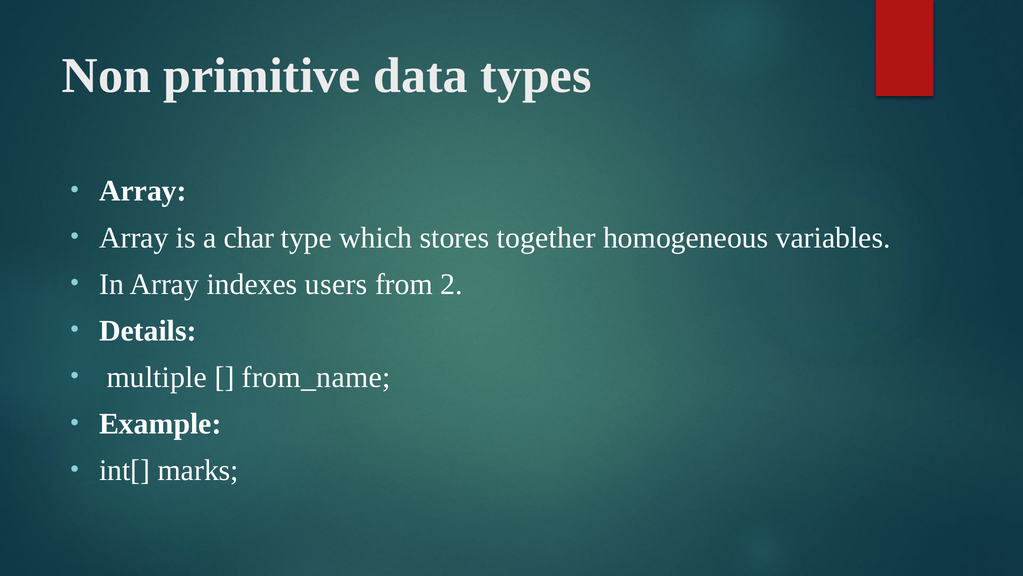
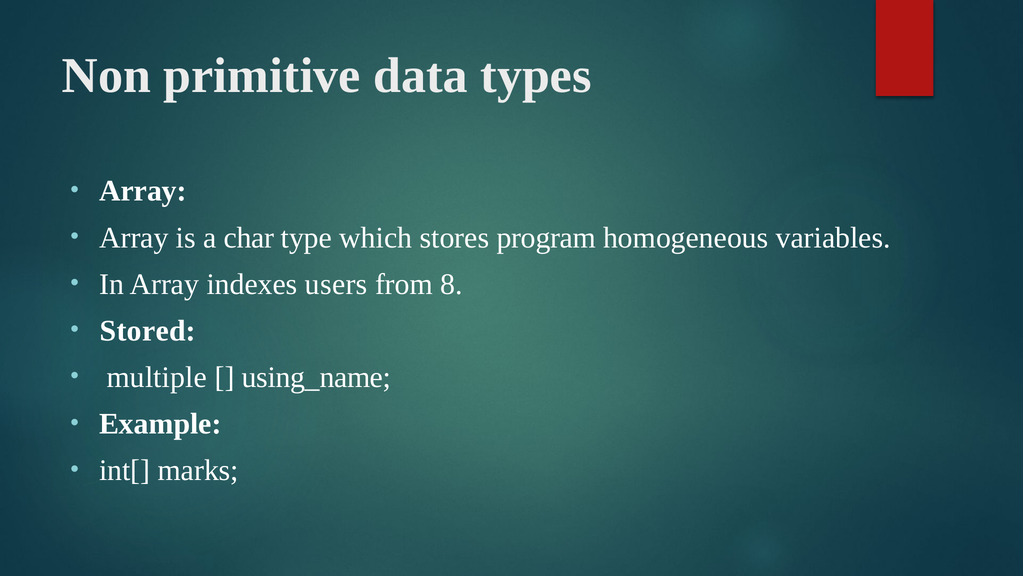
together: together -> program
2: 2 -> 8
Details: Details -> Stored
from_name: from_name -> using_name
